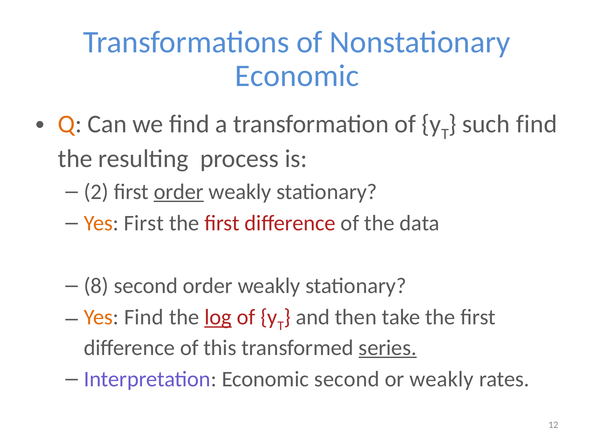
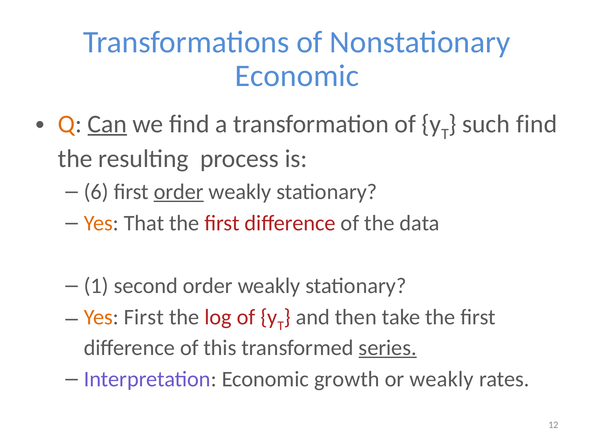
Can underline: none -> present
2: 2 -> 6
Yes First: First -> That
8: 8 -> 1
Yes Find: Find -> First
log underline: present -> none
Economic second: second -> growth
